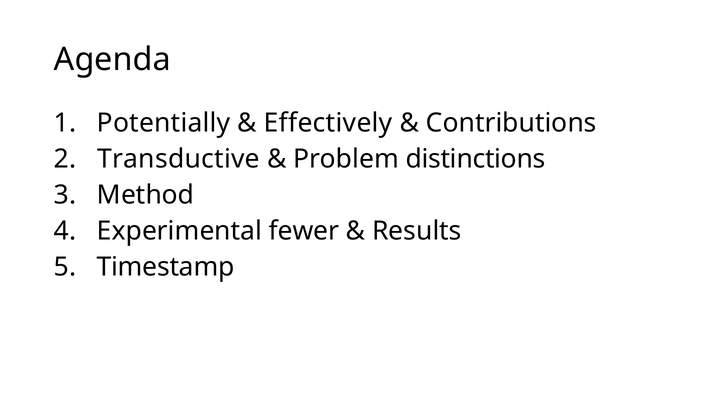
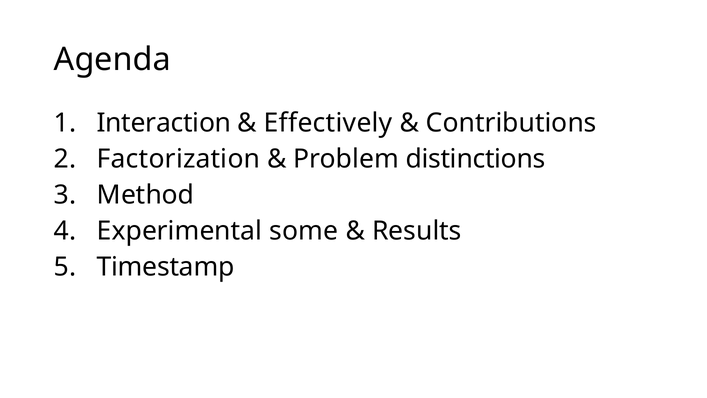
Potentially: Potentially -> Interaction
Transductive: Transductive -> Factorization
fewer: fewer -> some
